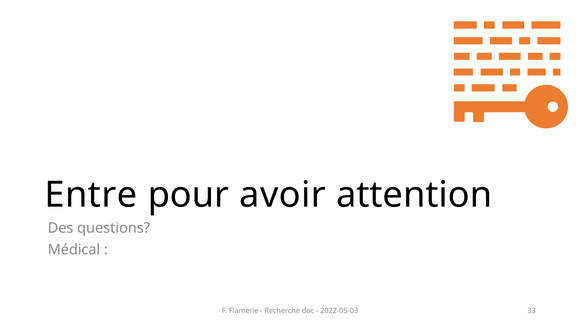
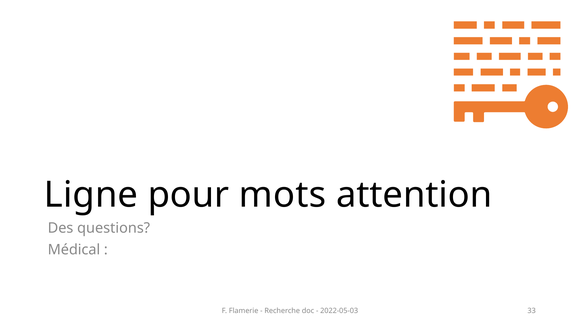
Entre: Entre -> Ligne
avoir: avoir -> mots
